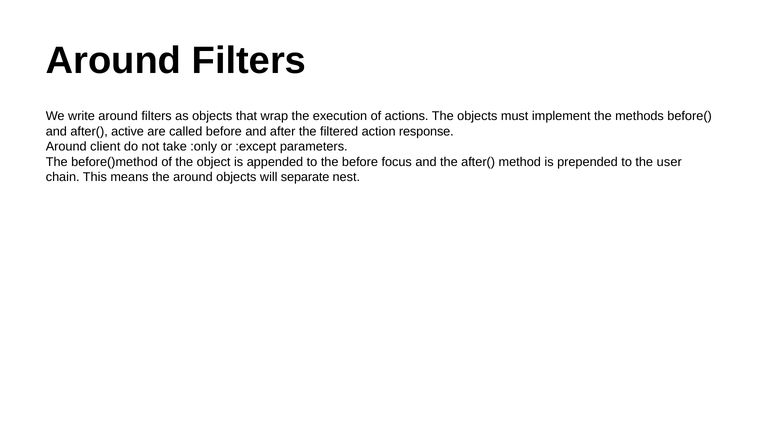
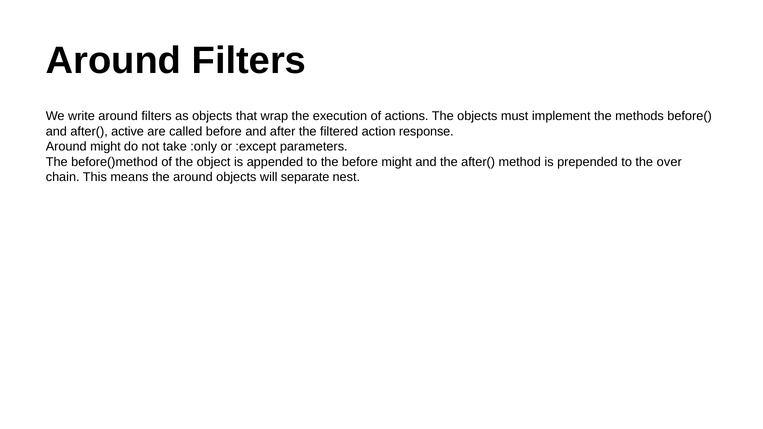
Around client: client -> might
before focus: focus -> might
user: user -> over
